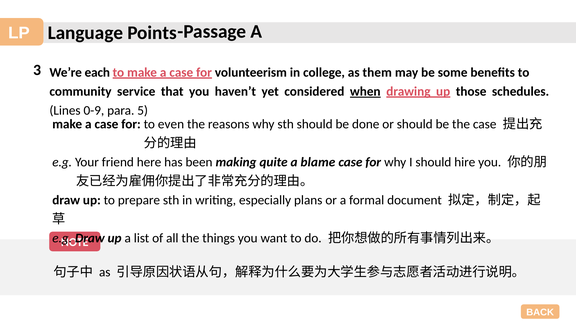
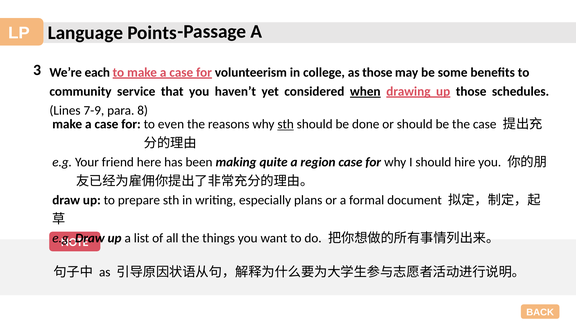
as them: them -> those
0-9: 0-9 -> 7-9
5: 5 -> 8
sth at (286, 124) underline: none -> present
blame: blame -> region
